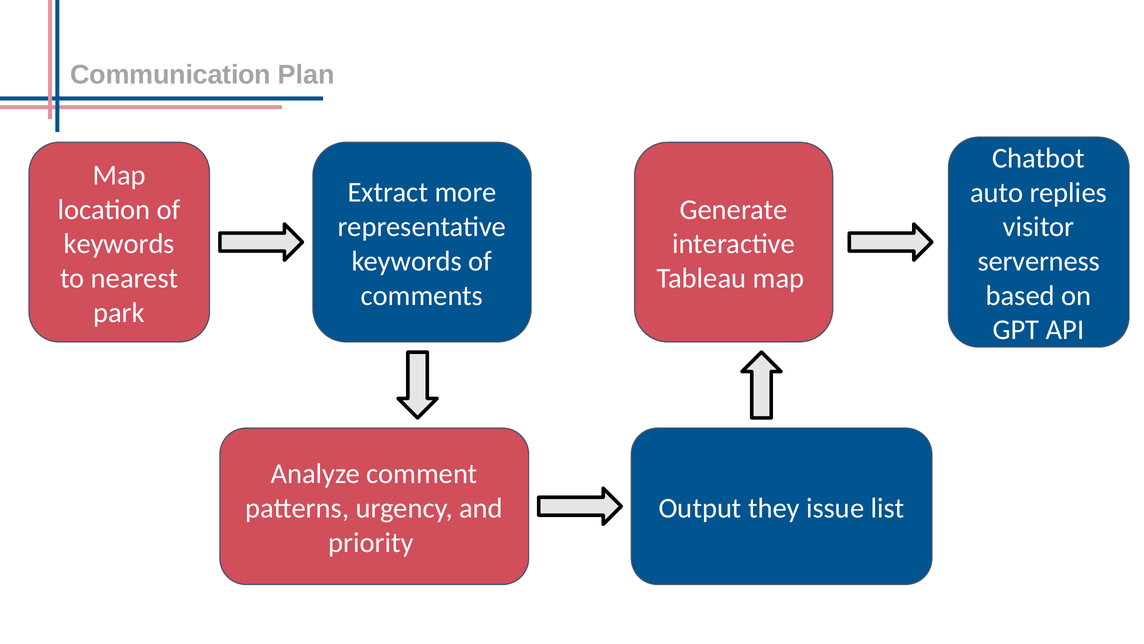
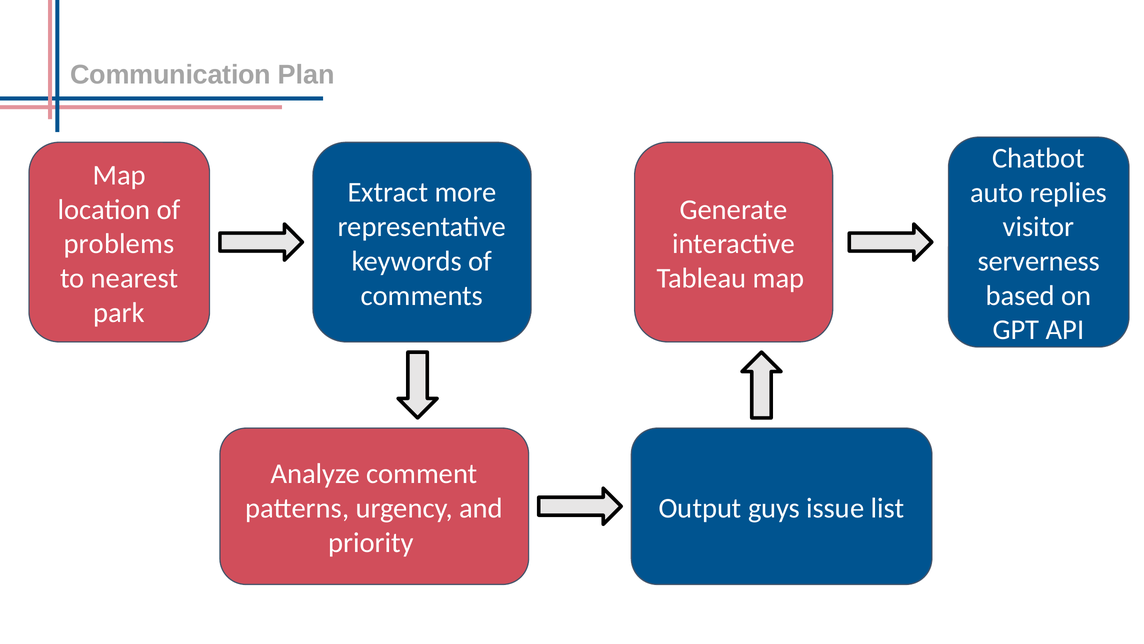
keywords at (119, 244): keywords -> problems
they: they -> guys
